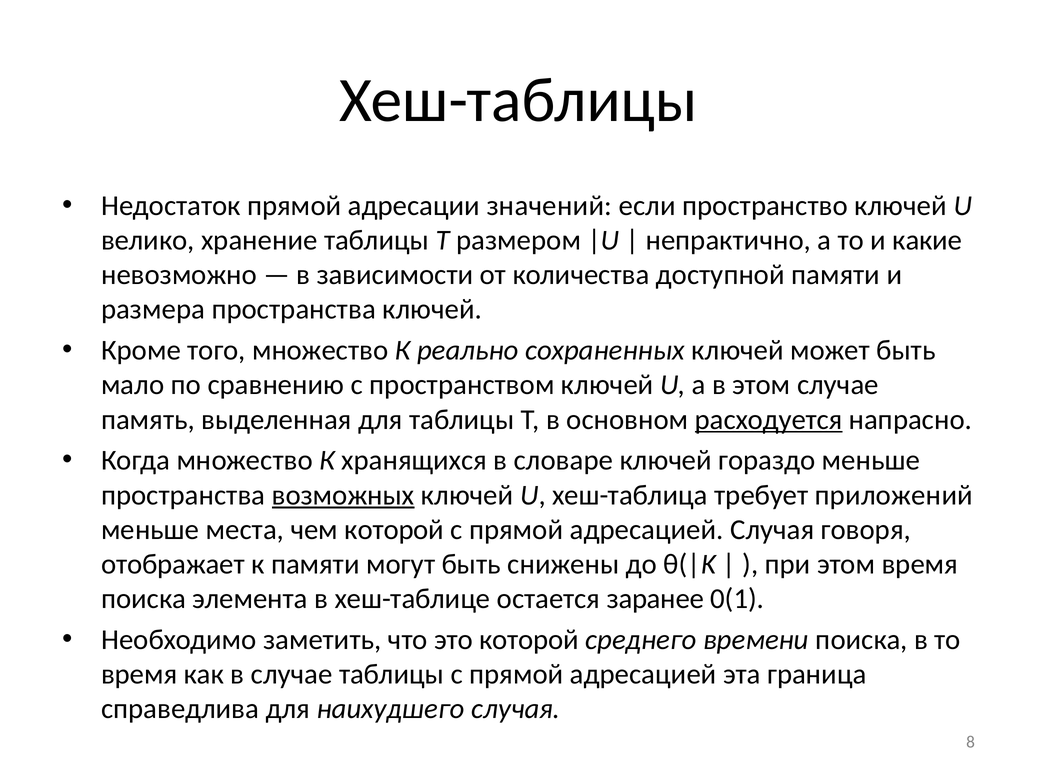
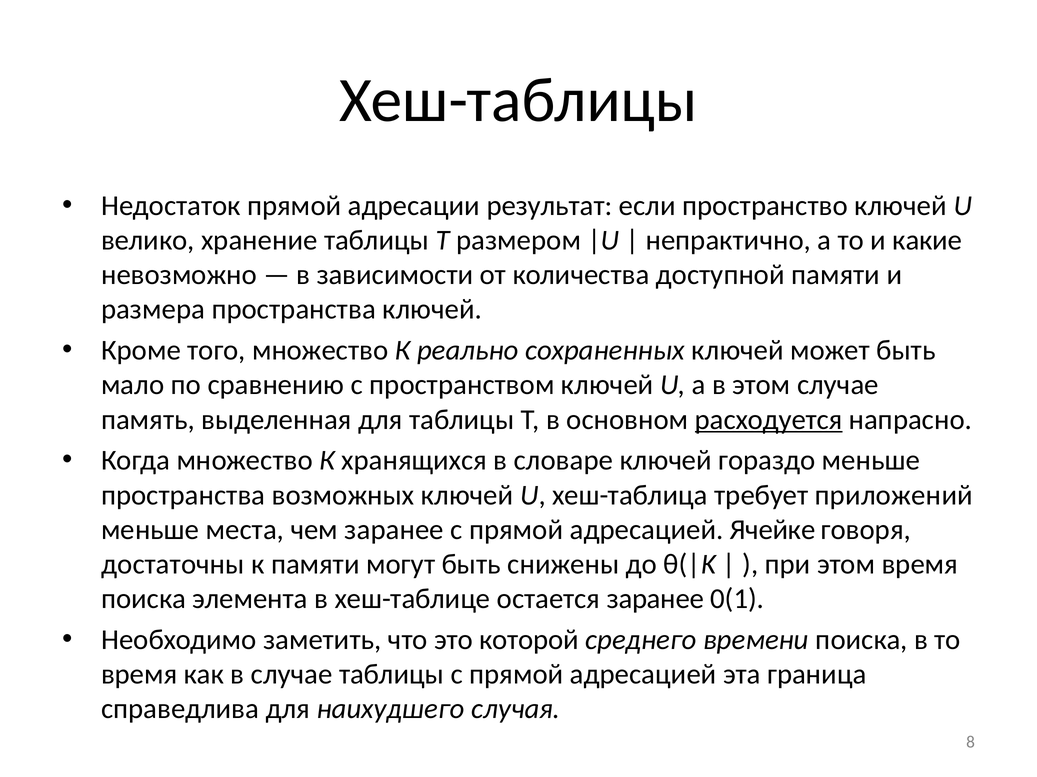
значений: значений -> результат
возможных underline: present -> none
чем которой: которой -> заранее
адресацией Случая: Случая -> Ячейке
отображает: отображает -> достаточны
